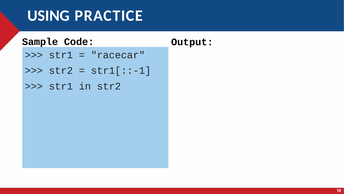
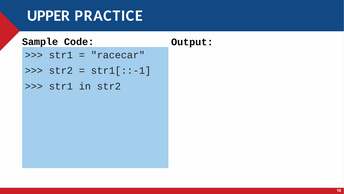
USING: USING -> UPPER
